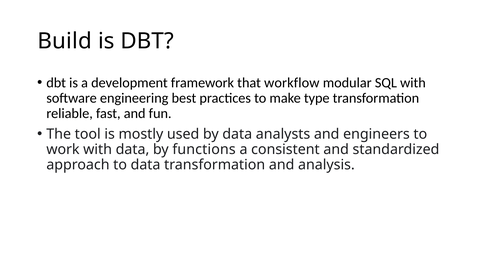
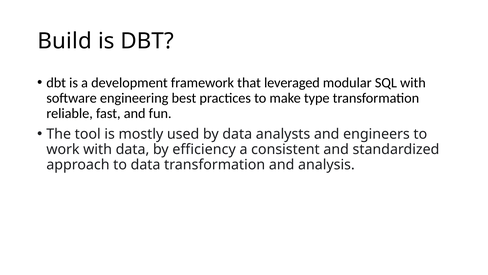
workflow: workflow -> leveraged
functions: functions -> efficiency
